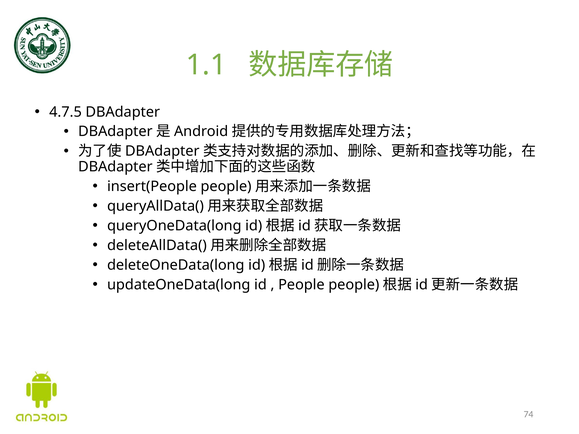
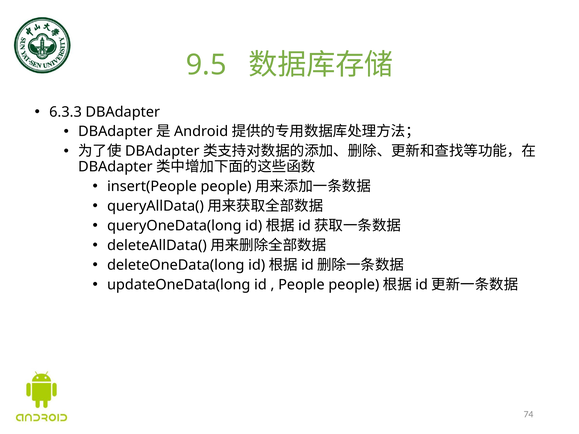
1.1: 1.1 -> 9.5
4.7.5: 4.7.5 -> 6.3.3
